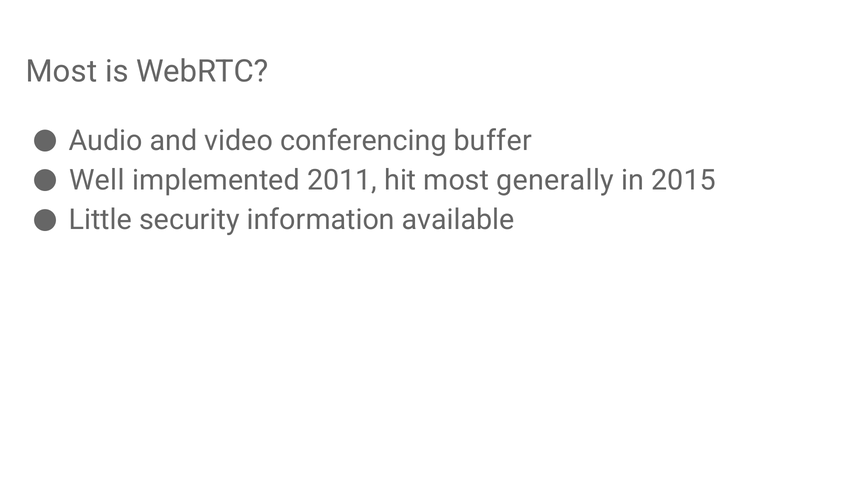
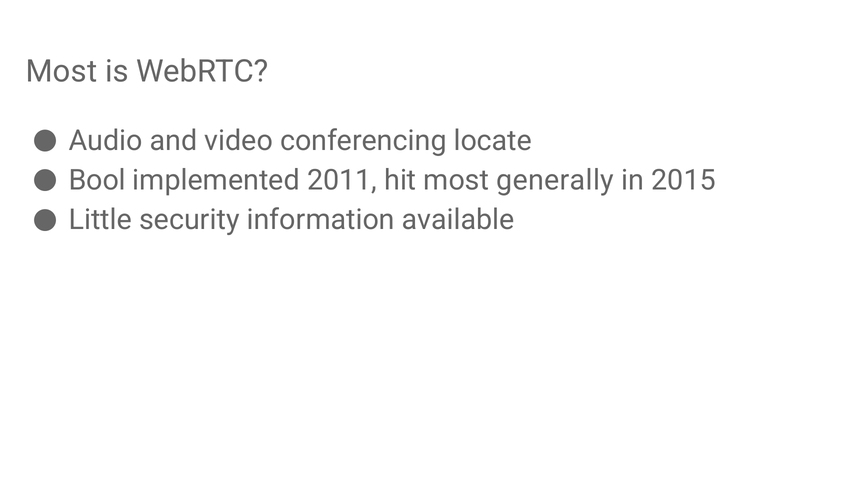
buffer: buffer -> locate
Well: Well -> Bool
